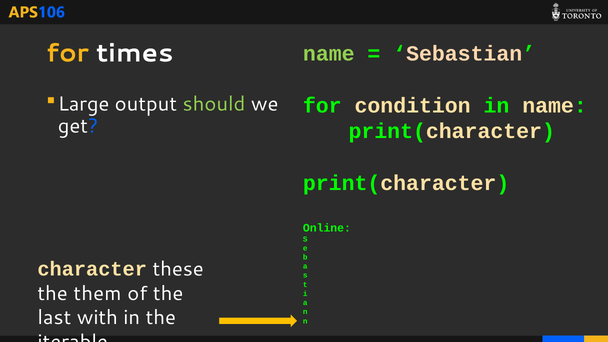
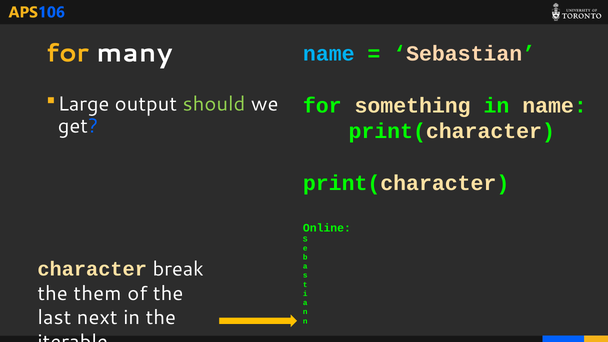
times: times -> many
name at (329, 54) colour: light green -> light blue
condition: condition -> something
these: these -> break
with: with -> next
